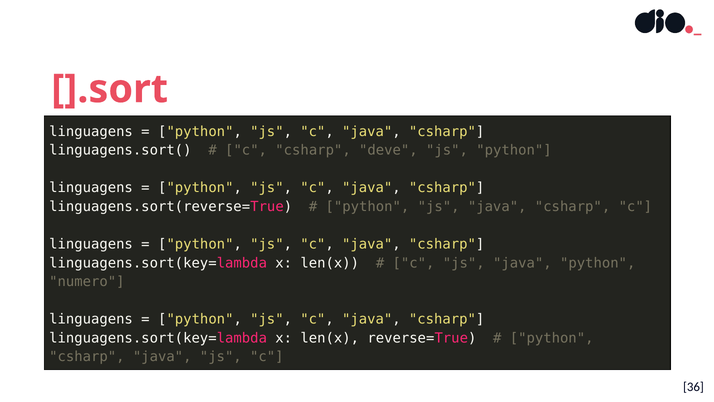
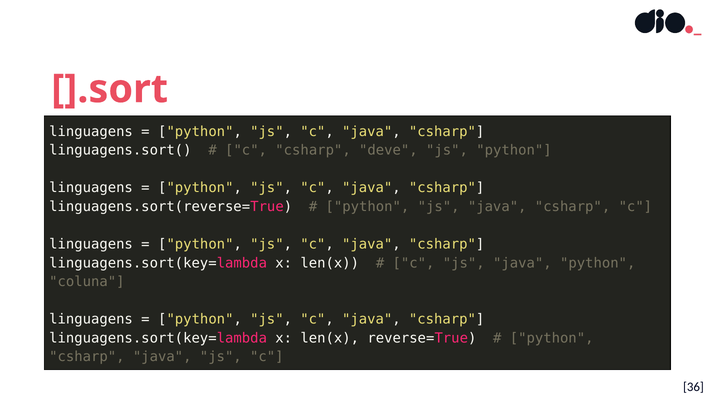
numero: numero -> coluna
